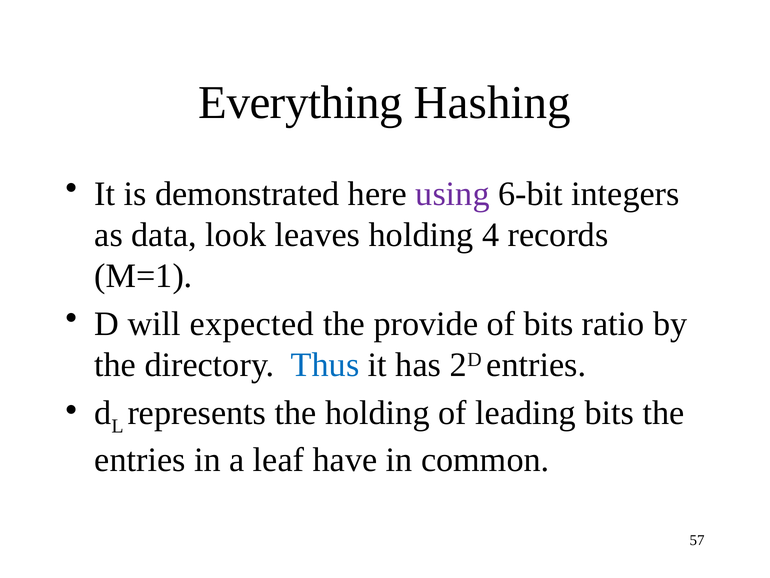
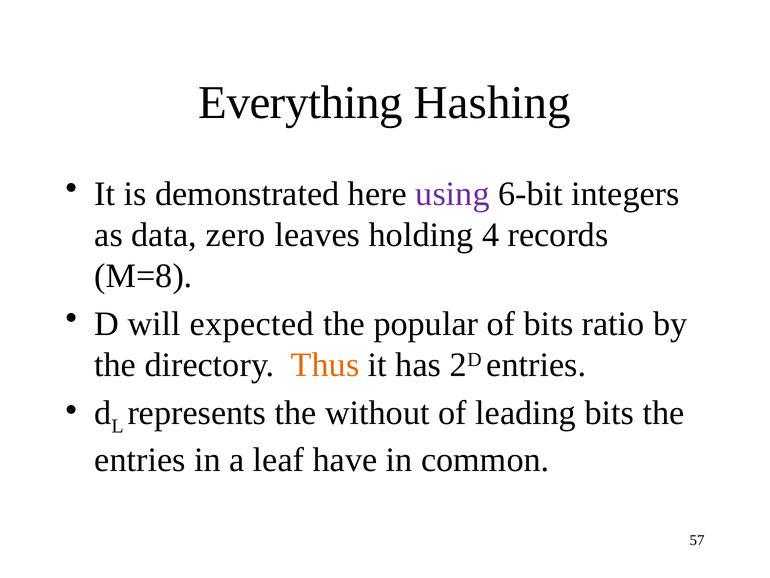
look: look -> zero
M=1: M=1 -> M=8
provide: provide -> popular
Thus colour: blue -> orange
the holding: holding -> without
